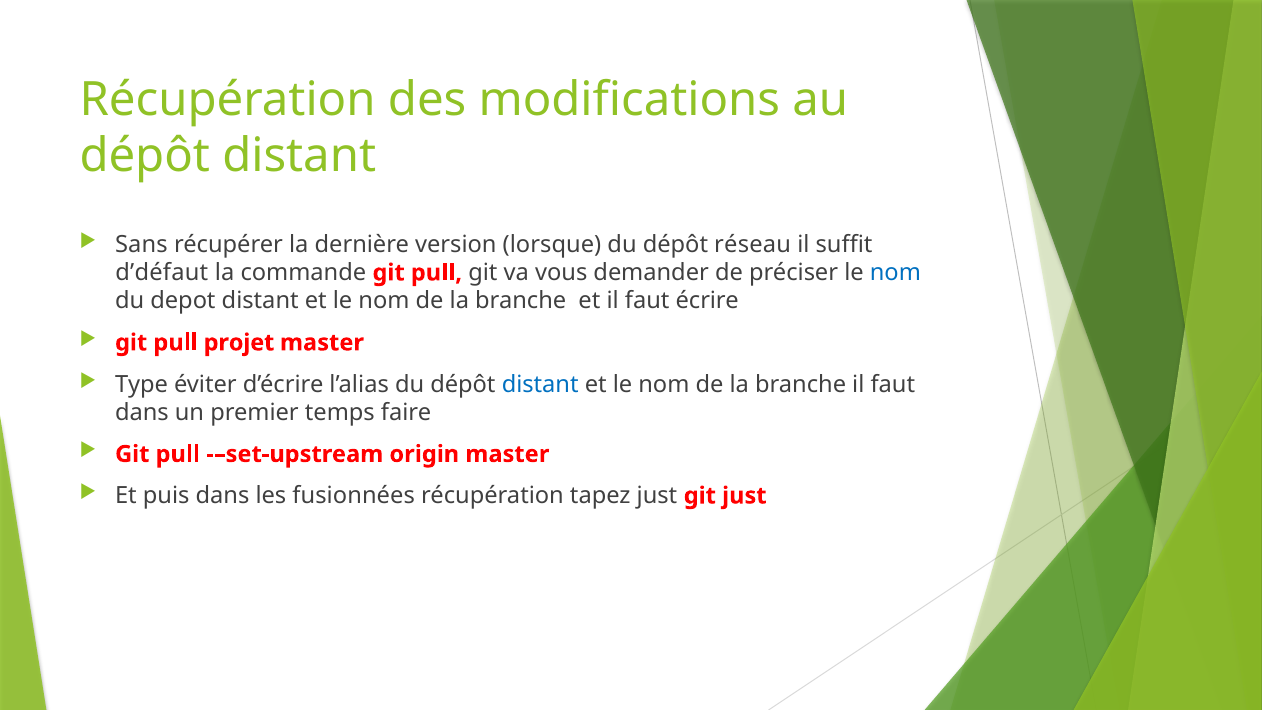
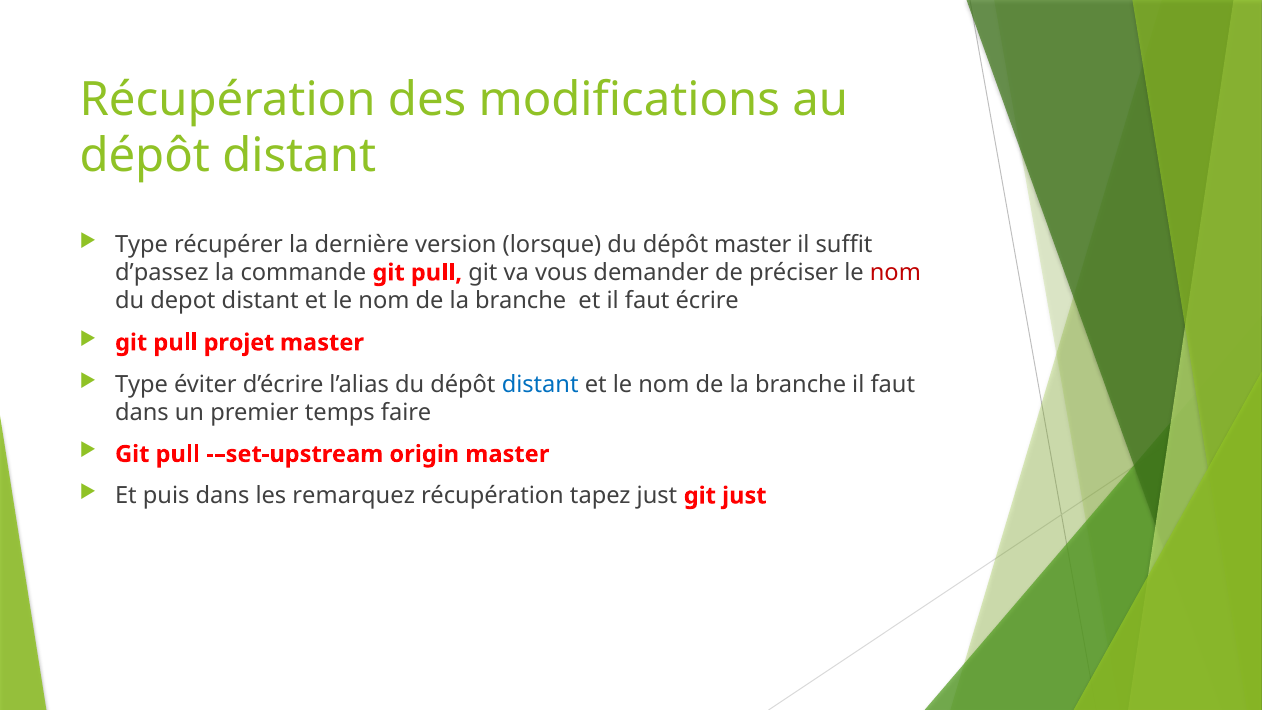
Sans at (141, 244): Sans -> Type
dépôt réseau: réseau -> master
d’défaut: d’défaut -> d’passez
nom at (895, 273) colour: blue -> red
fusionnées: fusionnées -> remarquez
